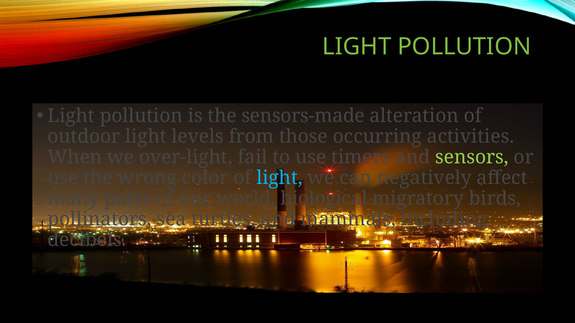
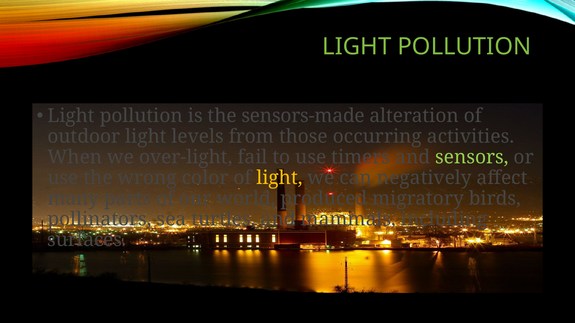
light at (280, 178) colour: light blue -> yellow
biological: biological -> produced
decibels: decibels -> surfaces
